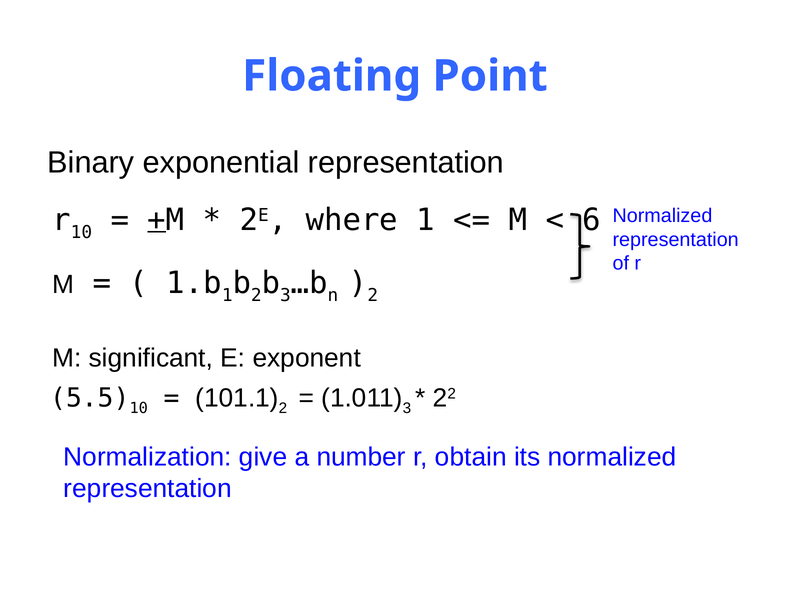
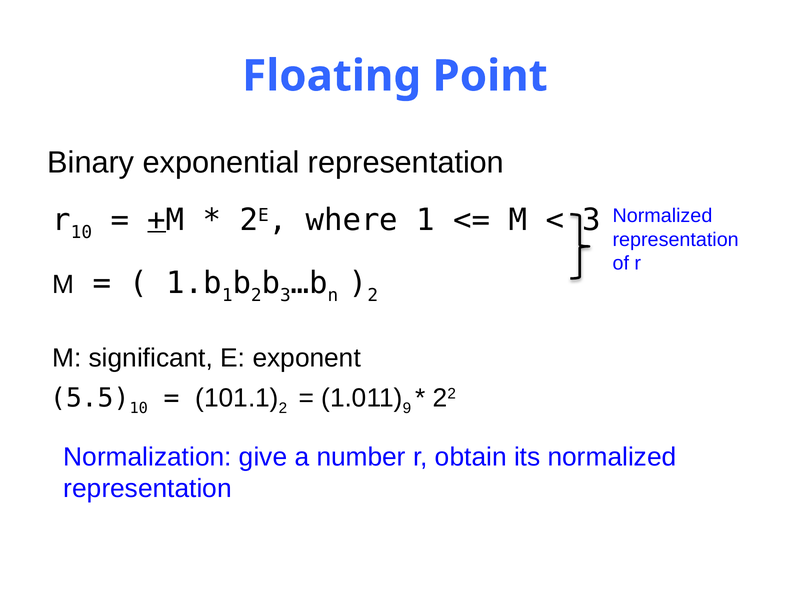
6 at (592, 221): 6 -> 3
3 at (407, 409): 3 -> 9
